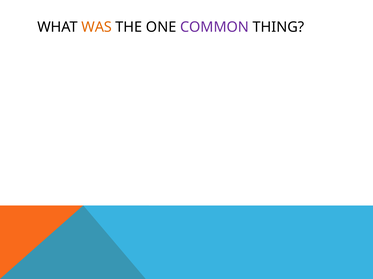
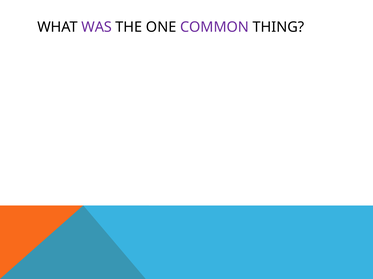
WAS colour: orange -> purple
